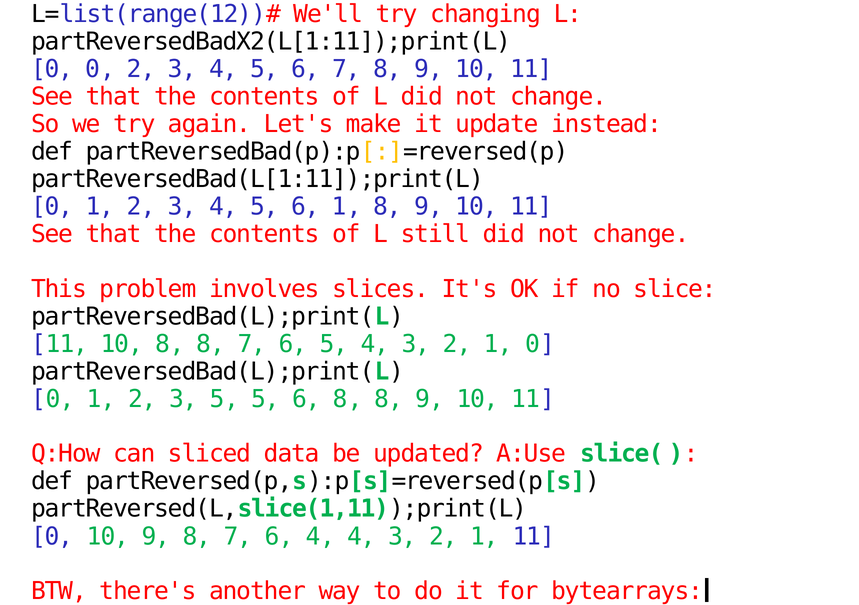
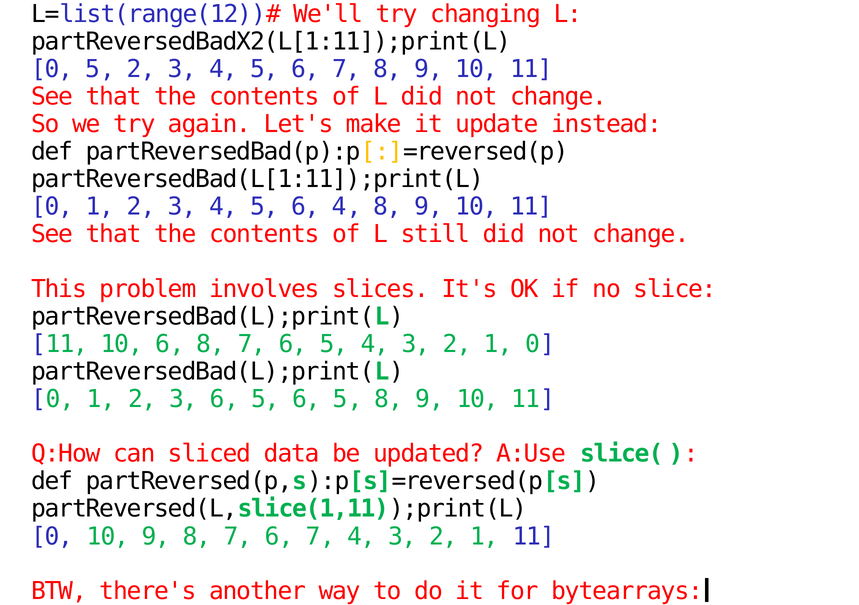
0 0: 0 -> 5
6 1: 1 -> 4
10 8: 8 -> 6
3 5: 5 -> 6
5 6 8: 8 -> 5
7 6 4: 4 -> 7
